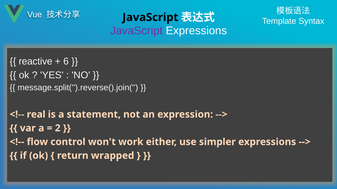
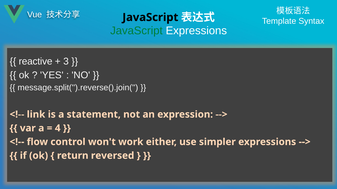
JavaScript at (136, 31) colour: purple -> green
6: 6 -> 3
real: real -> link
2: 2 -> 4
wrapped: wrapped -> reversed
